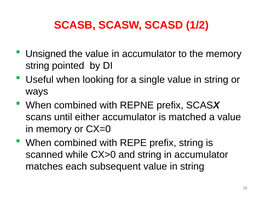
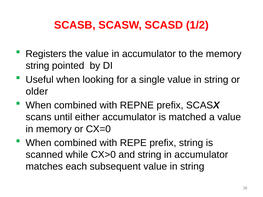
Unsigned: Unsigned -> Registers
ways: ways -> older
